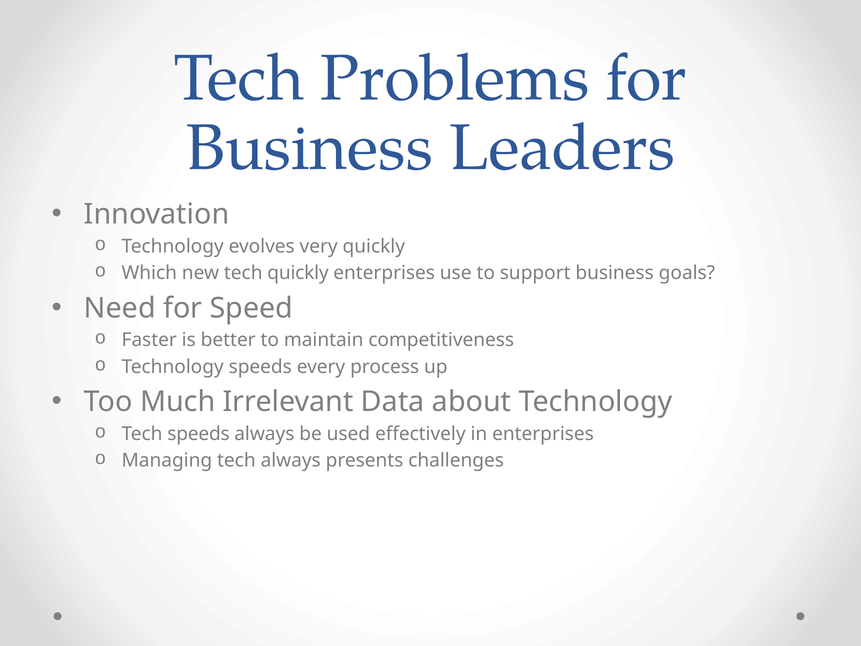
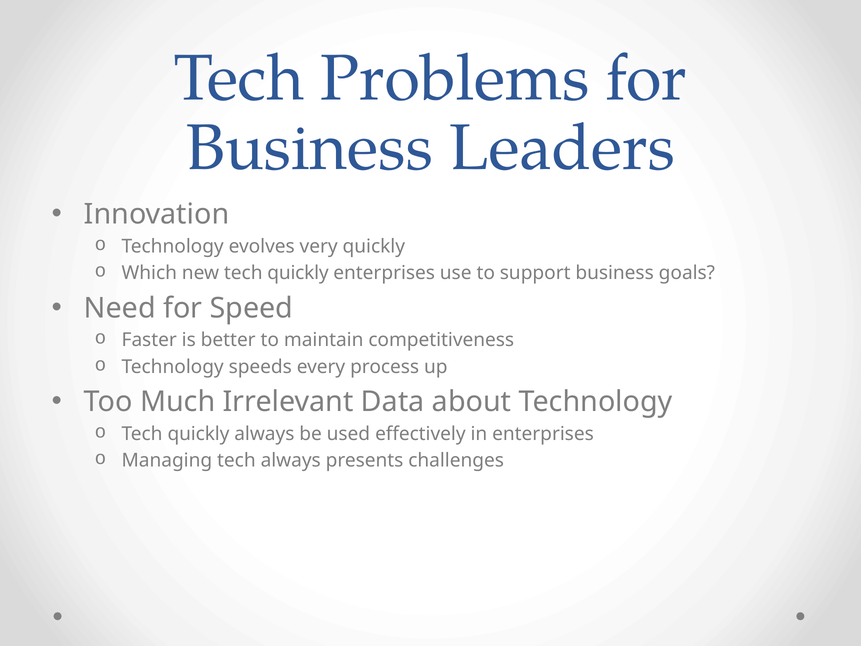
speeds at (199, 434): speeds -> quickly
